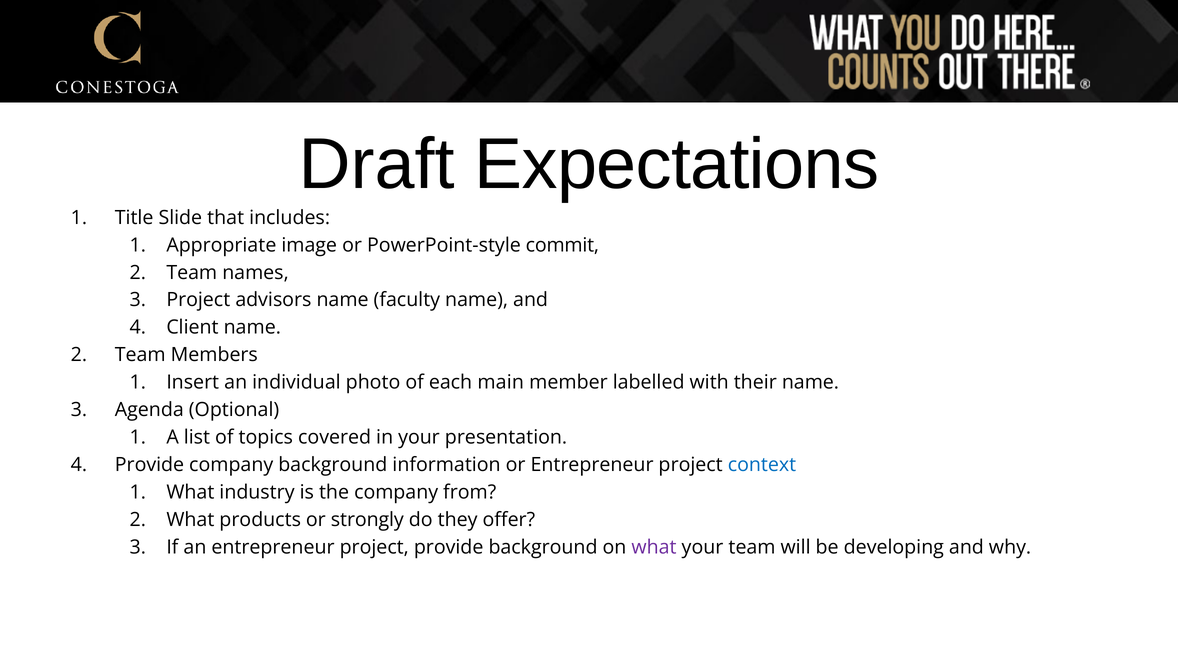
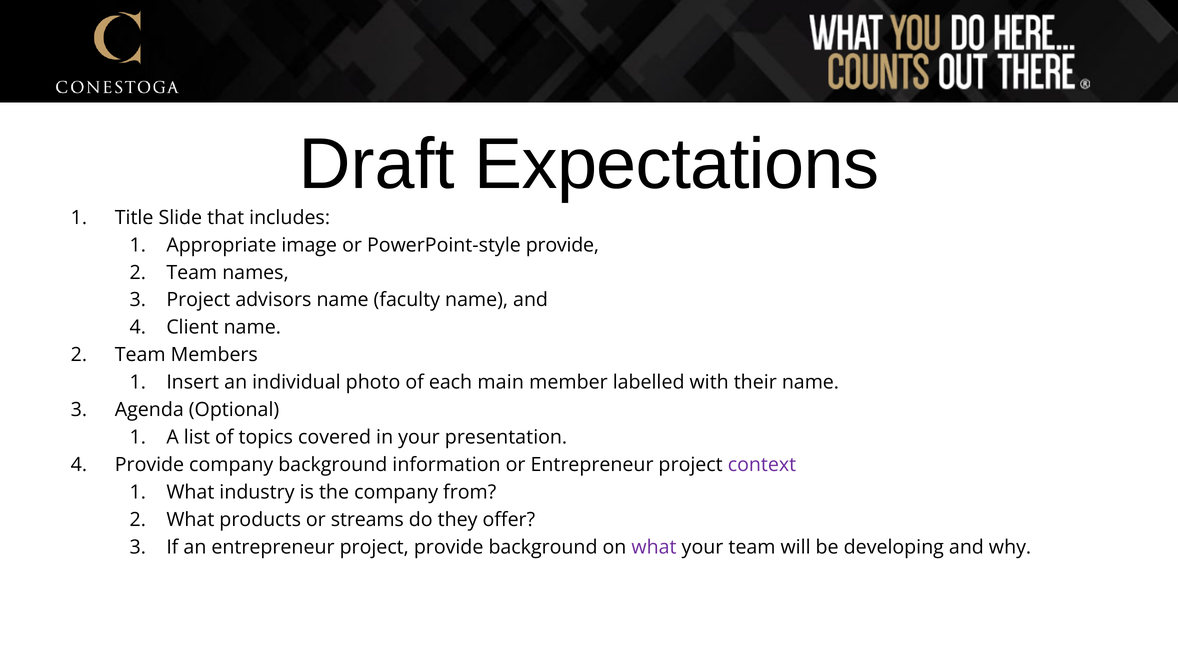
PowerPoint-style commit: commit -> provide
context colour: blue -> purple
strongly: strongly -> streams
